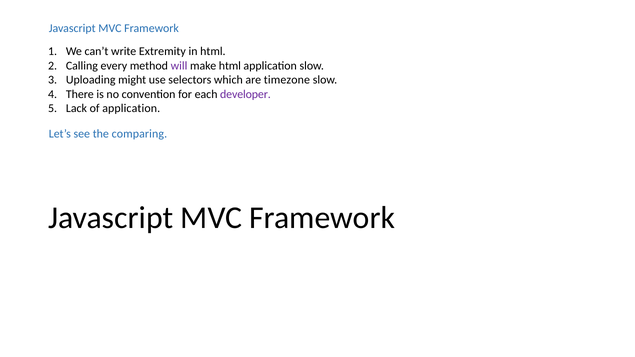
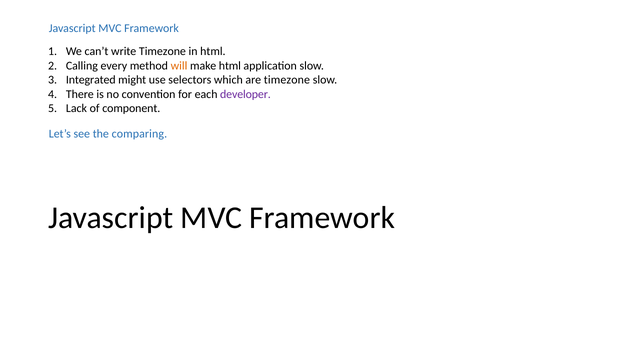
write Extremity: Extremity -> Timezone
will colour: purple -> orange
Uploading: Uploading -> Integrated
of application: application -> component
